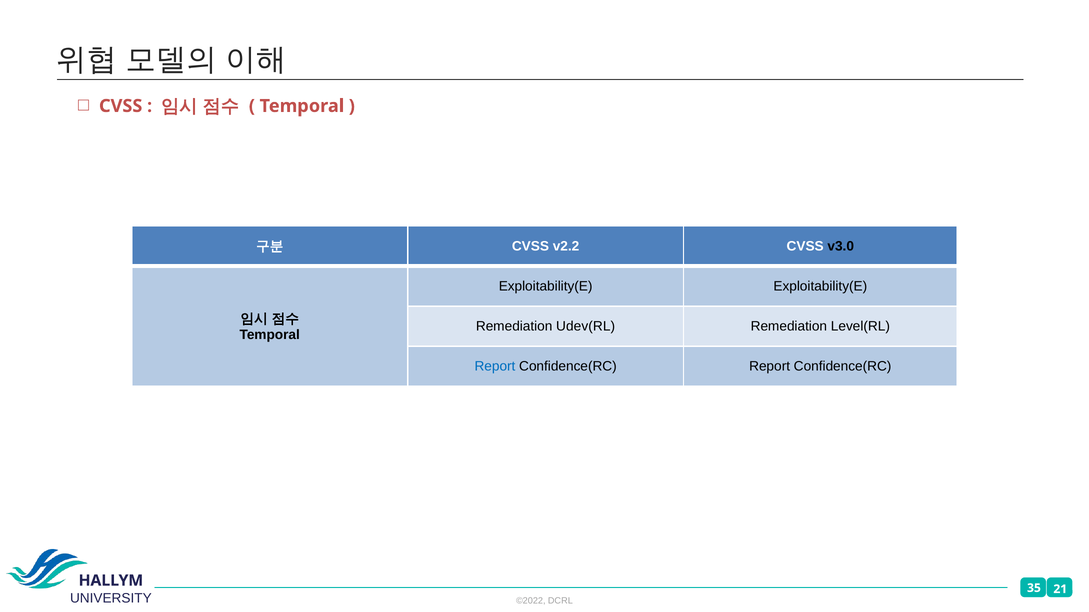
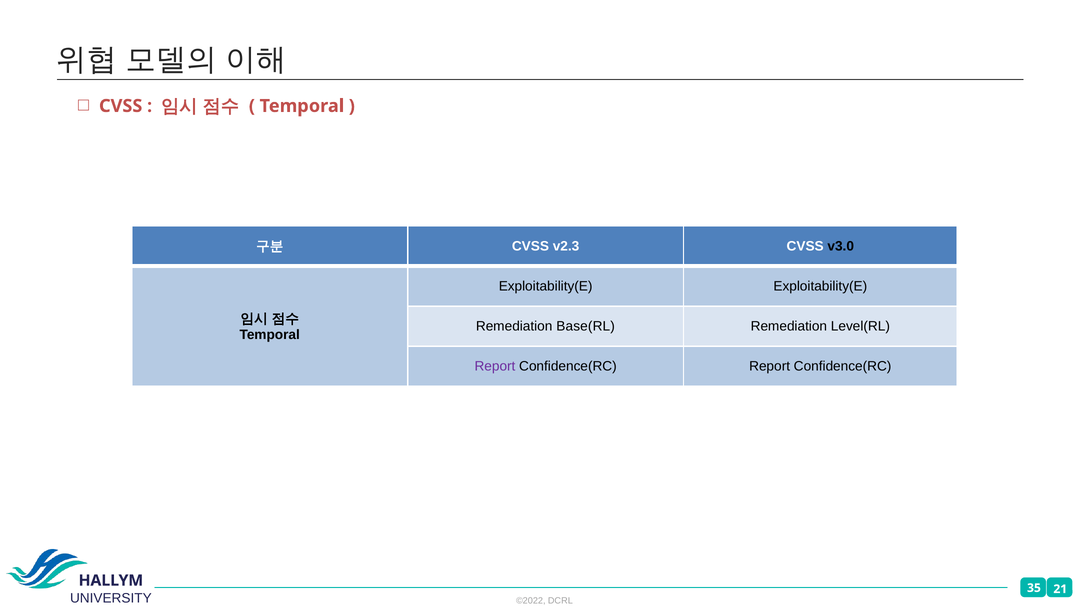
v2.2: v2.2 -> v2.3
Udev(RL: Udev(RL -> Base(RL
Report at (495, 367) colour: blue -> purple
